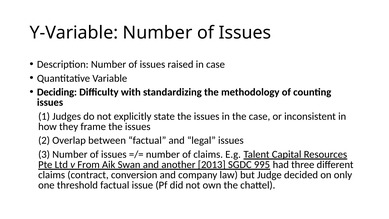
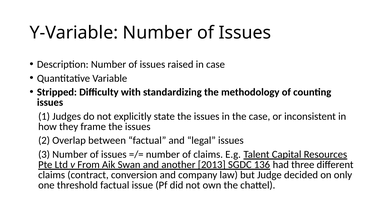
Deciding: Deciding -> Stripped
995: 995 -> 136
